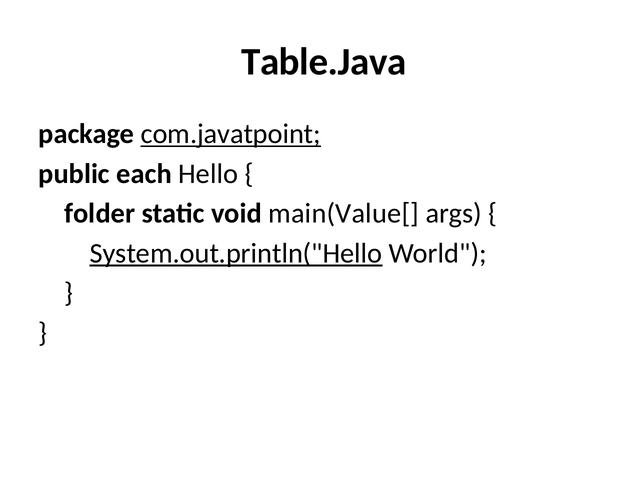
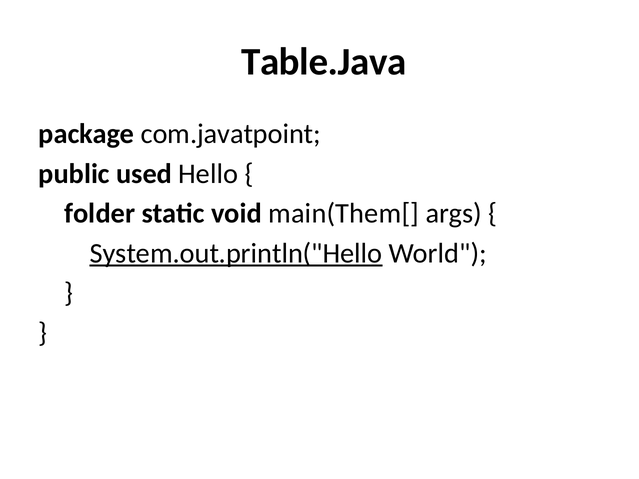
com.javatpoint underline: present -> none
each: each -> used
main(Value[: main(Value[ -> main(Them[
